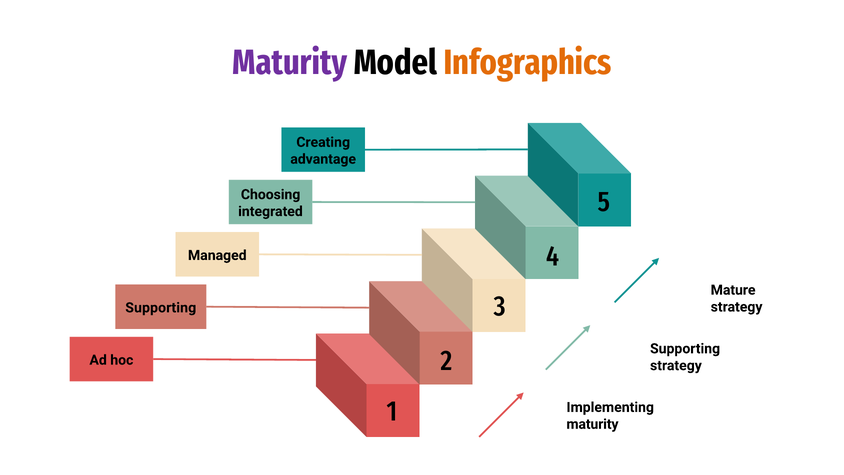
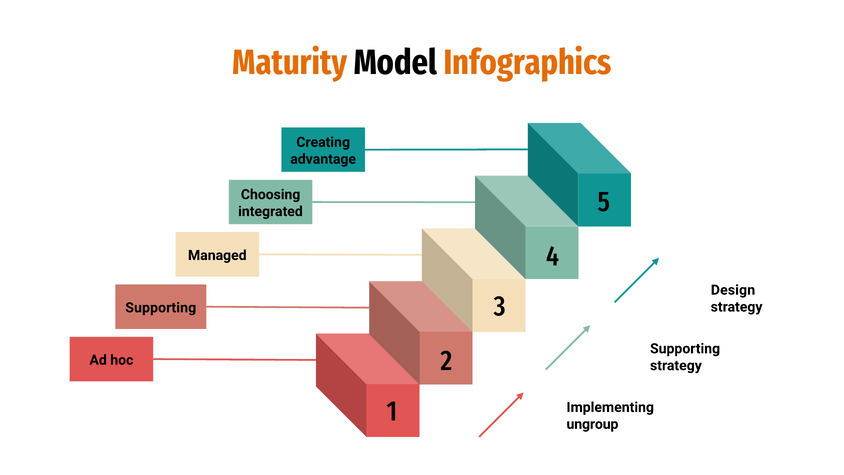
Maturity at (290, 63) colour: purple -> orange
Mature: Mature -> Design
maturity at (592, 424): maturity -> ungroup
